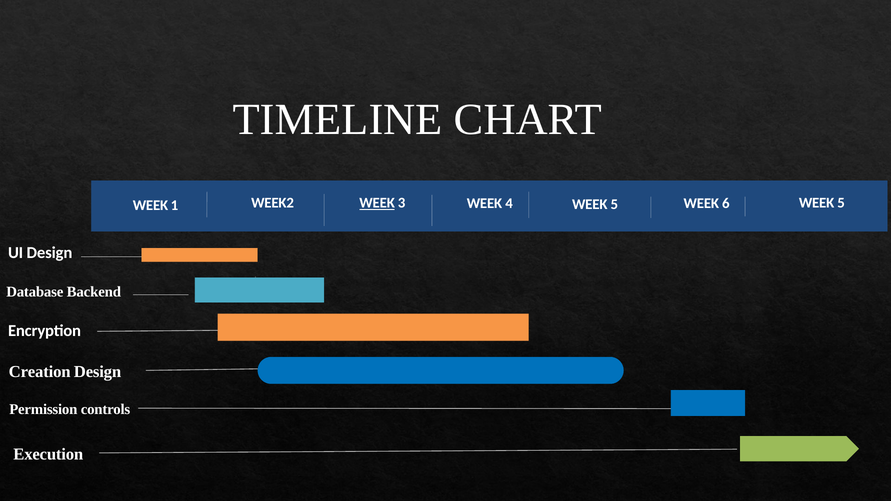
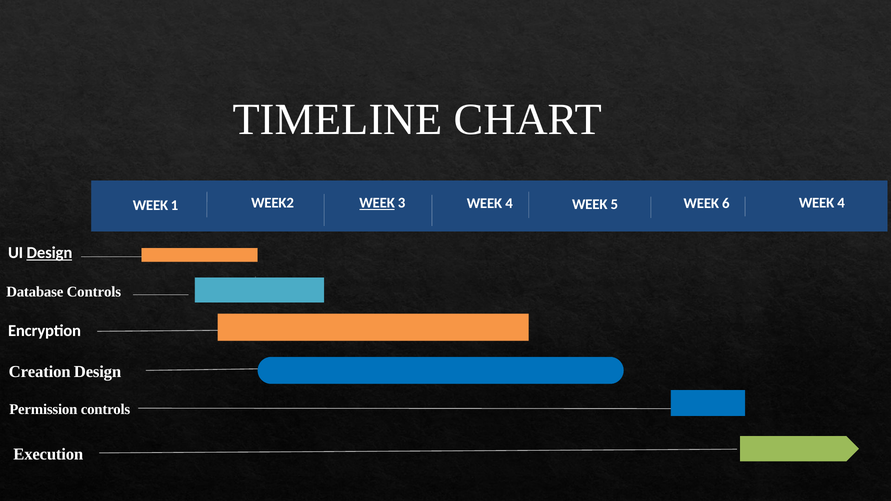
6 WEEK 5: 5 -> 4
Design at (49, 253) underline: none -> present
Database Backend: Backend -> Controls
